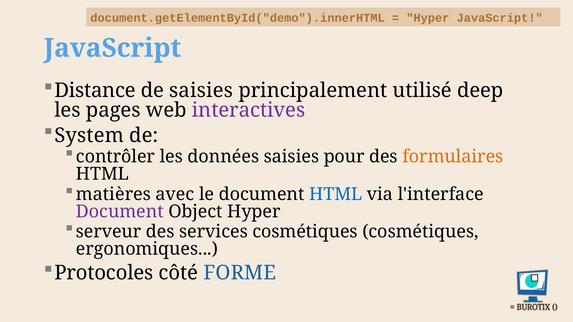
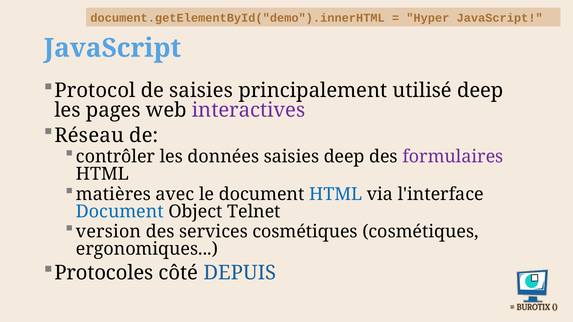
Distance: Distance -> Protocol
System: System -> Réseau
saisies pour: pour -> deep
formulaires colour: orange -> purple
Document at (120, 212) colour: purple -> blue
Object Hyper: Hyper -> Telnet
serveur: serveur -> version
FORME: FORME -> DEPUIS
